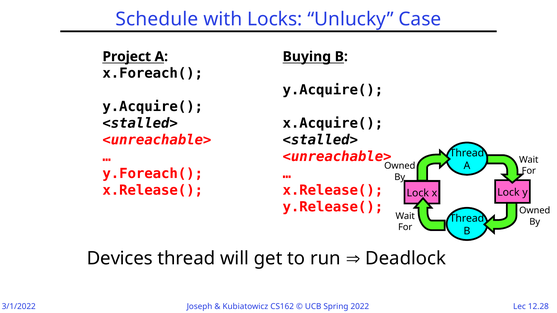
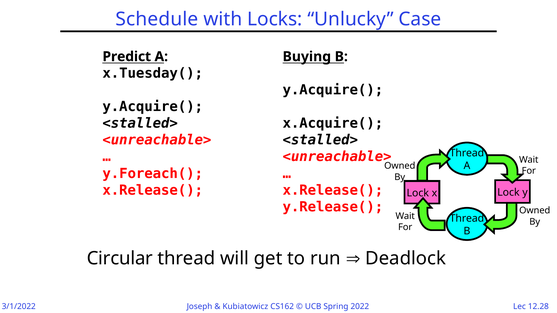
Project: Project -> Predict
x.Foreach(: x.Foreach( -> x.Tuesday(
Devices: Devices -> Circular
